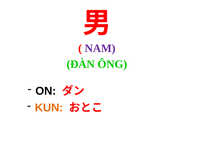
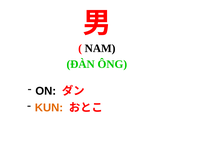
NAM colour: purple -> black
